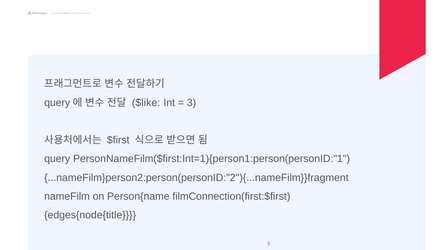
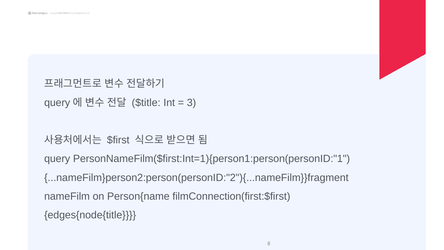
$like: $like -> $title
